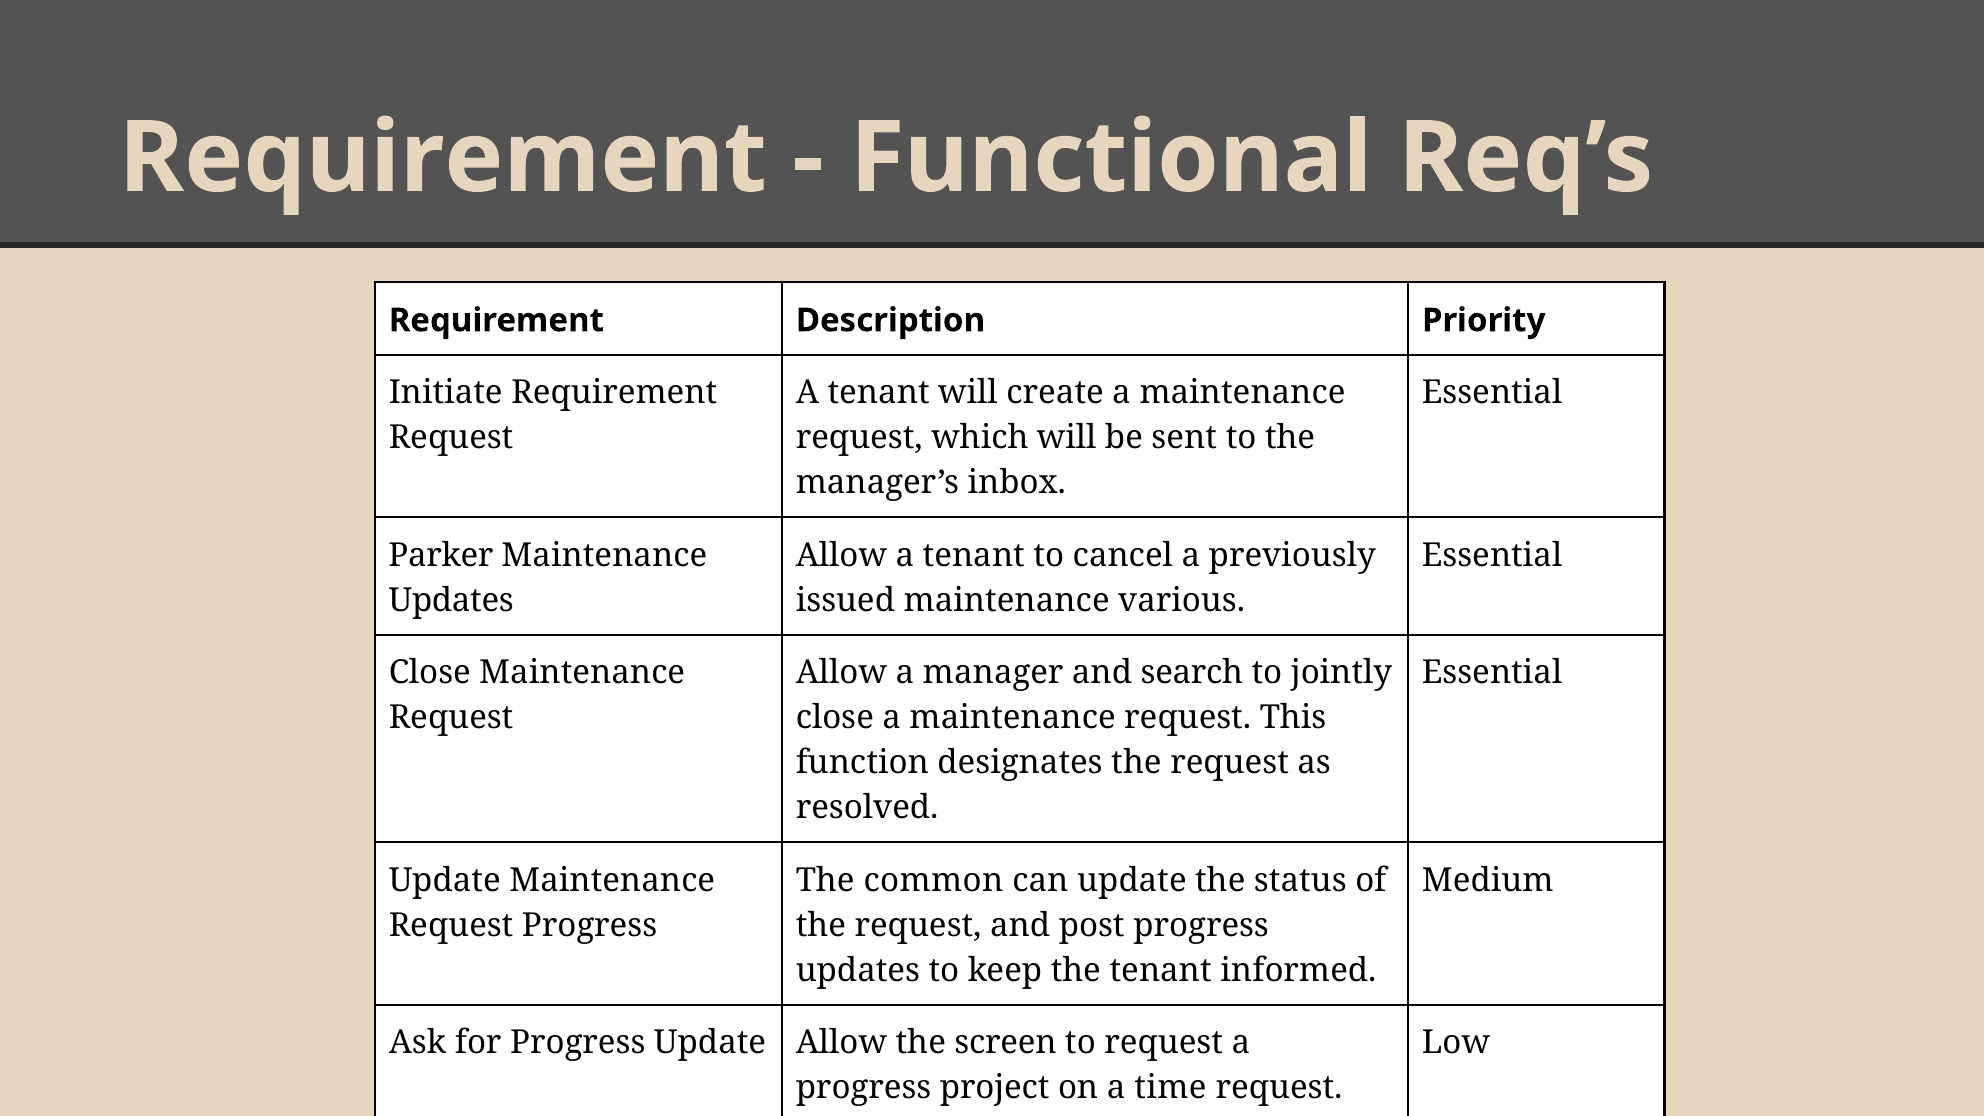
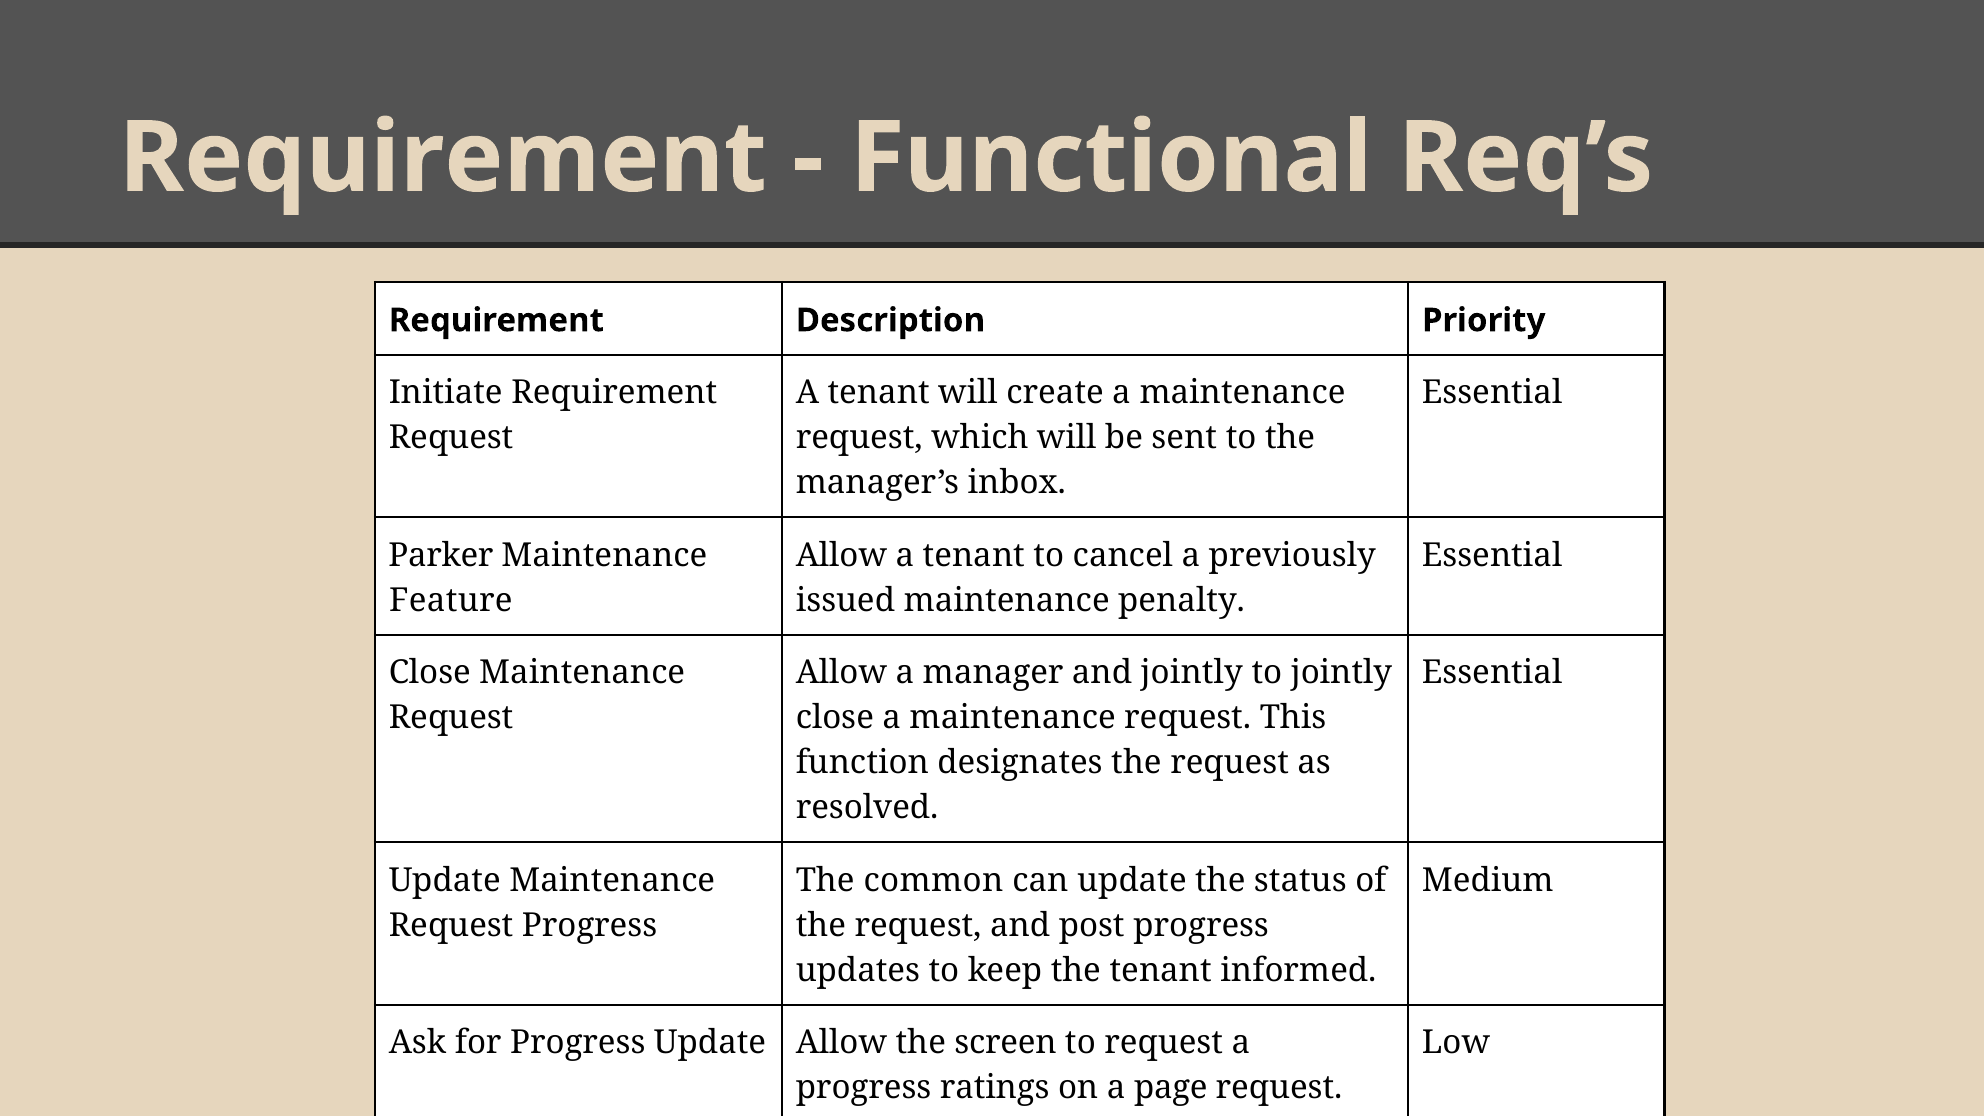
Updates at (451, 600): Updates -> Feature
various: various -> penalty
and search: search -> jointly
project: project -> ratings
time: time -> page
